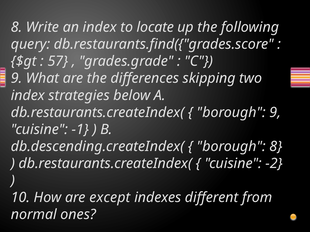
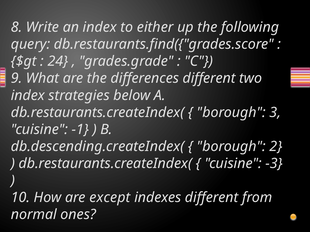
locate: locate -> either
57: 57 -> 24
differences skipping: skipping -> different
borough 9: 9 -> 3
borough 8: 8 -> 2
-2: -2 -> -3
